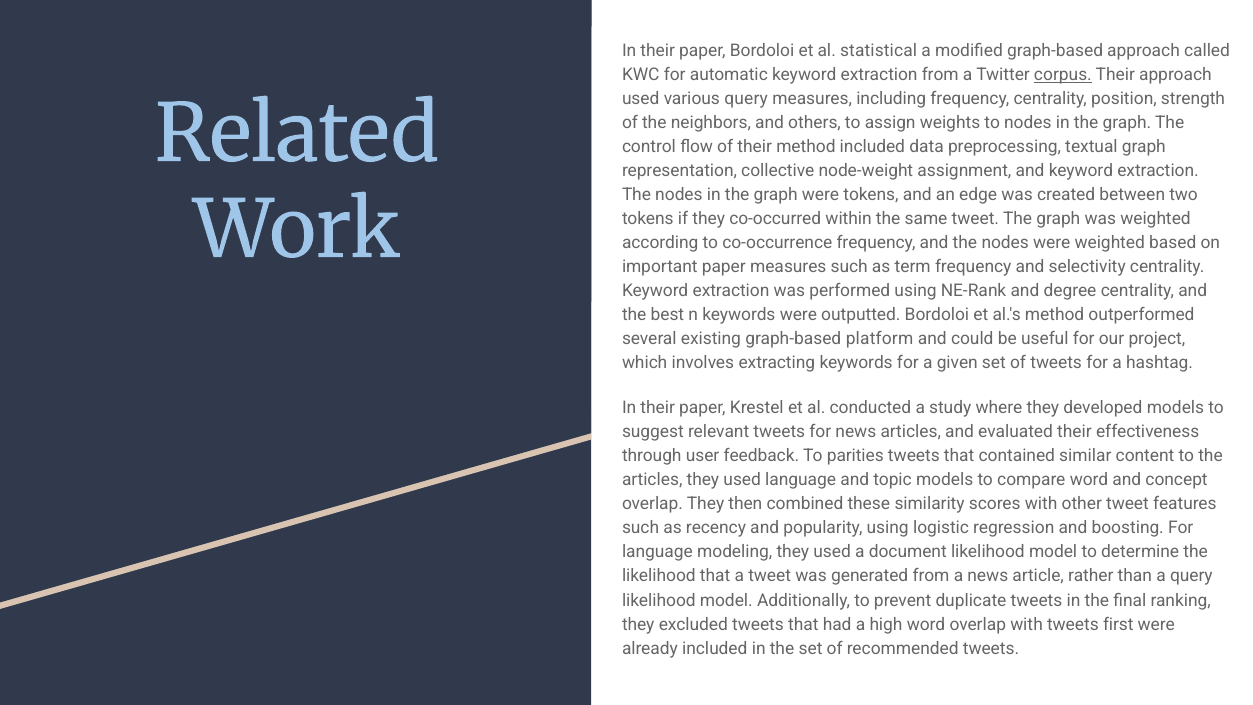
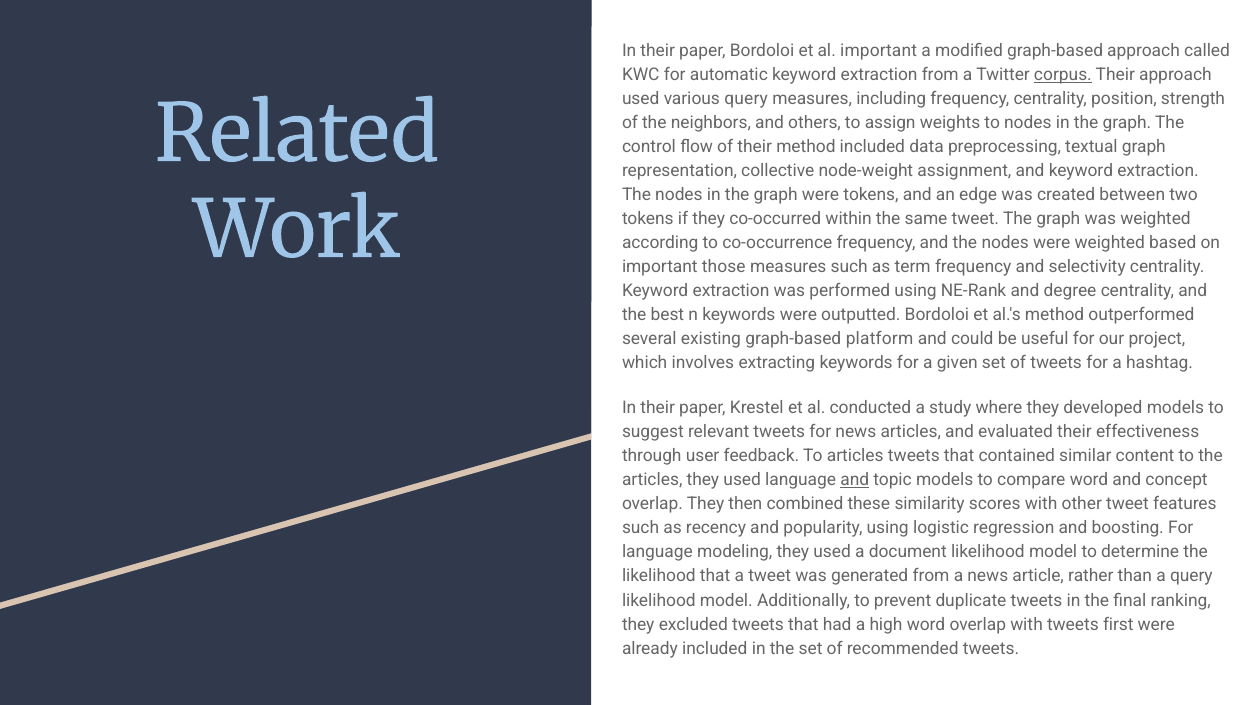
al statistical: statistical -> important
important paper: paper -> those
To parities: parities -> articles
and at (855, 480) underline: none -> present
